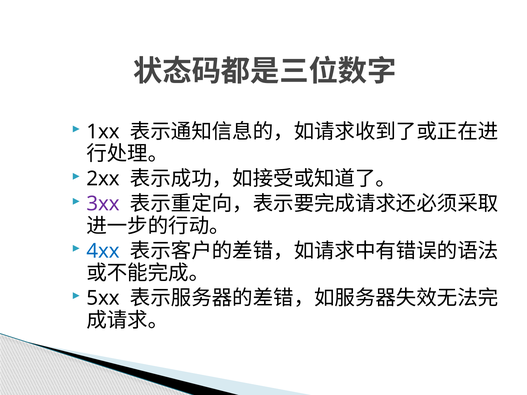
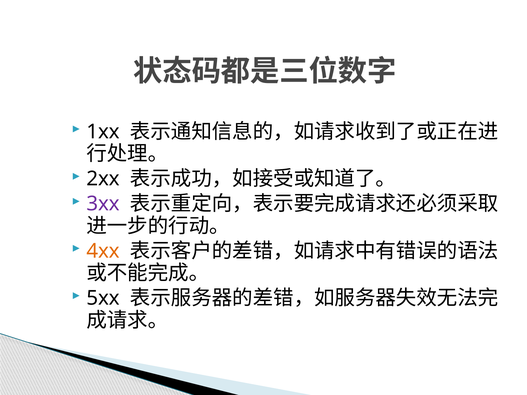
4xx colour: blue -> orange
